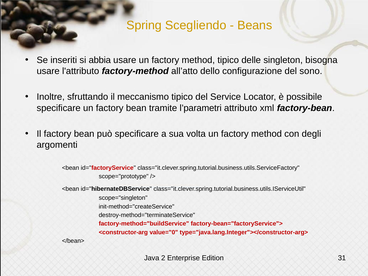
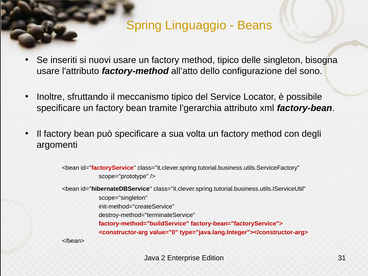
Scegliendo: Scegliendo -> Linguaggio
abbia: abbia -> nuovi
l’parametri: l’parametri -> l’gerarchia
